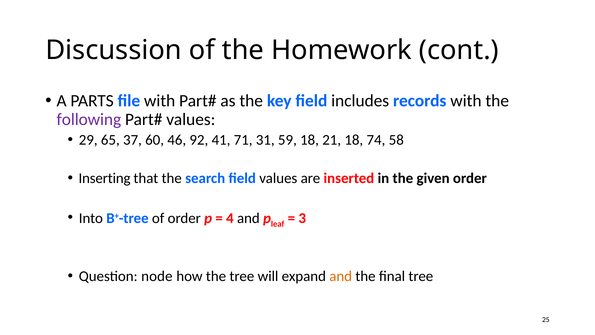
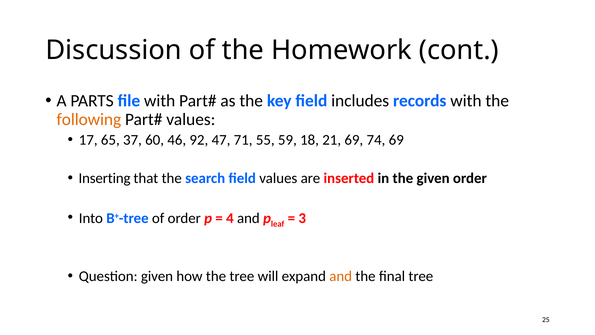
following colour: purple -> orange
29: 29 -> 17
41: 41 -> 47
31: 31 -> 55
21 18: 18 -> 69
74 58: 58 -> 69
Question node: node -> given
